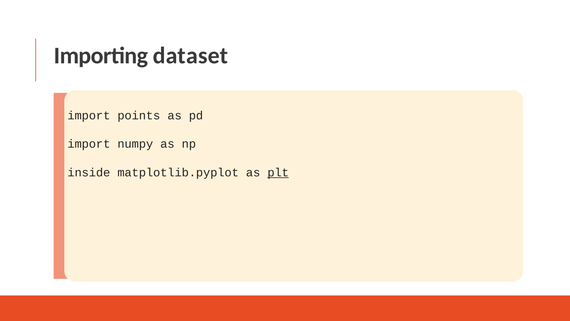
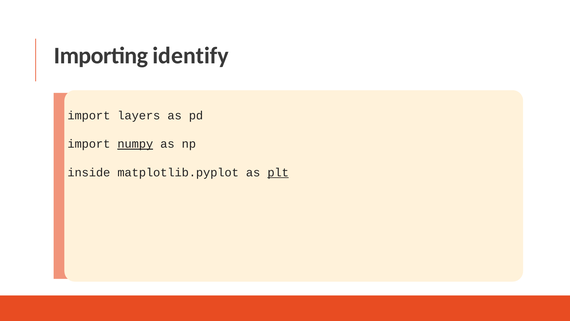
dataset: dataset -> identify
points: points -> layers
numpy underline: none -> present
